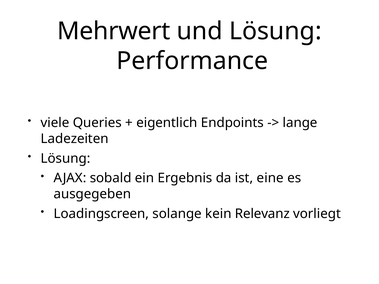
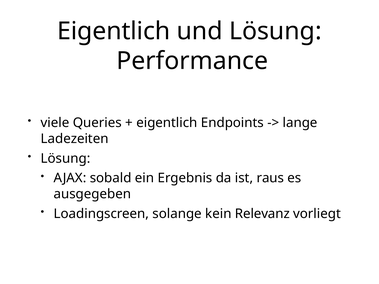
Mehrwert at (114, 31): Mehrwert -> Eigentlich
eine: eine -> raus
